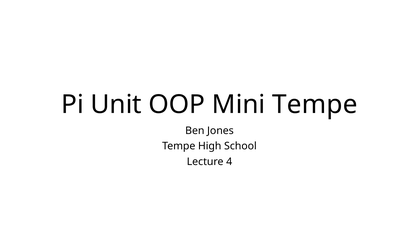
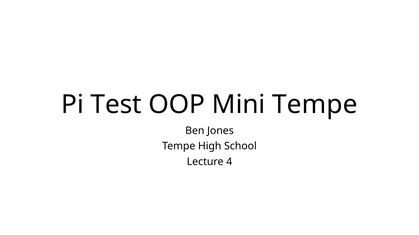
Unit: Unit -> Test
